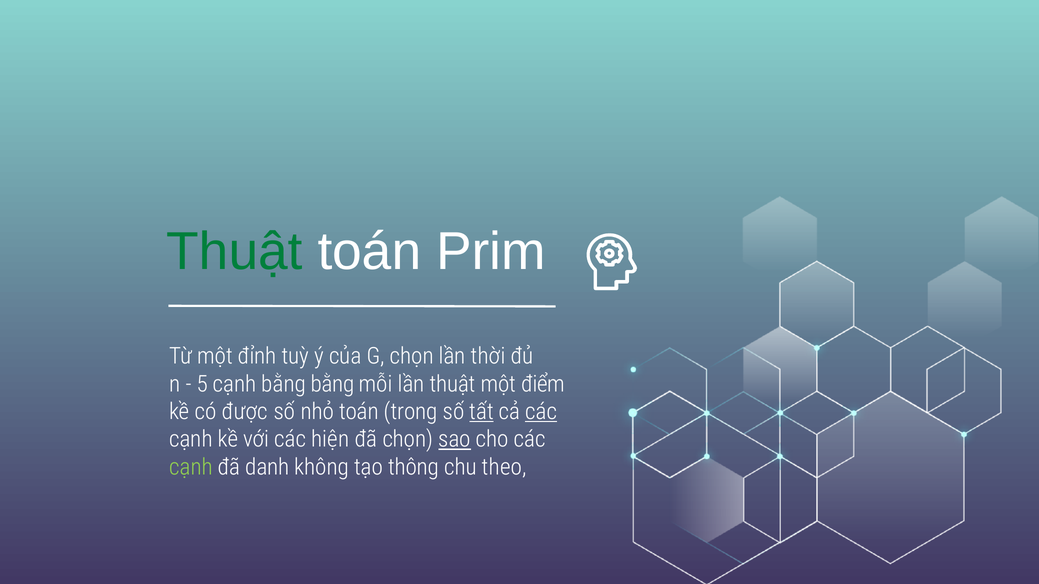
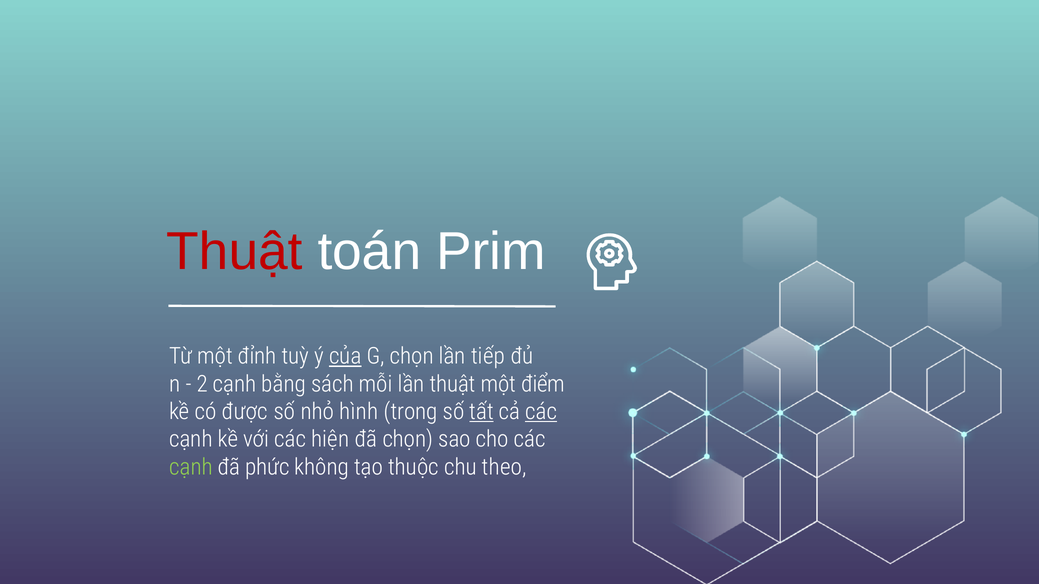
Thuật at (235, 252) colour: green -> red
của underline: none -> present
thời: thời -> tiếp
5: 5 -> 2
bằng bằng: bằng -> sách
nhỏ toán: toán -> hình
sao underline: present -> none
danh: danh -> phức
thông: thông -> thuộc
